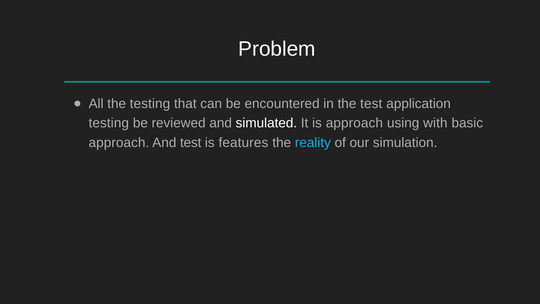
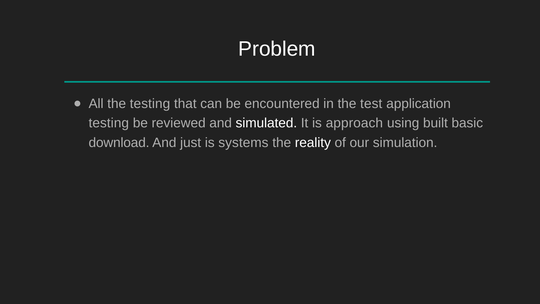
with: with -> built
approach at (119, 142): approach -> download
And test: test -> just
features: features -> systems
reality colour: light blue -> white
